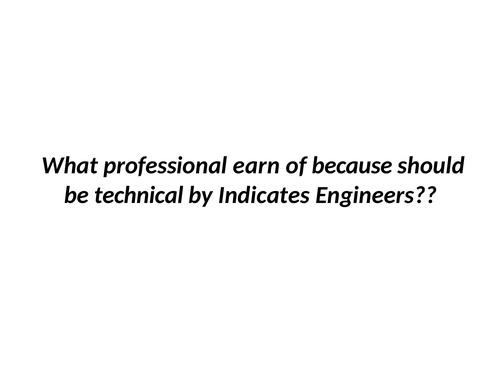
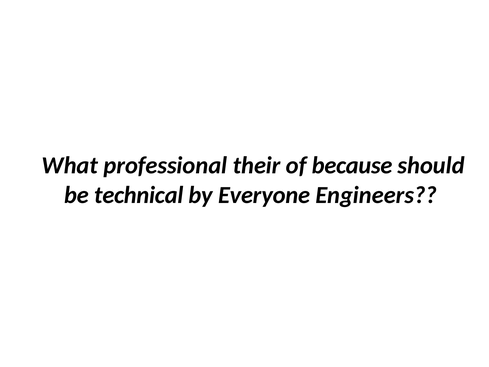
earn: earn -> their
Indicates: Indicates -> Everyone
